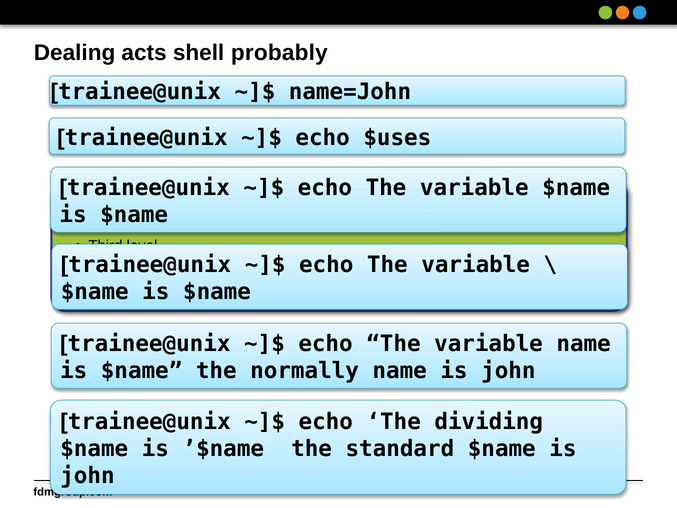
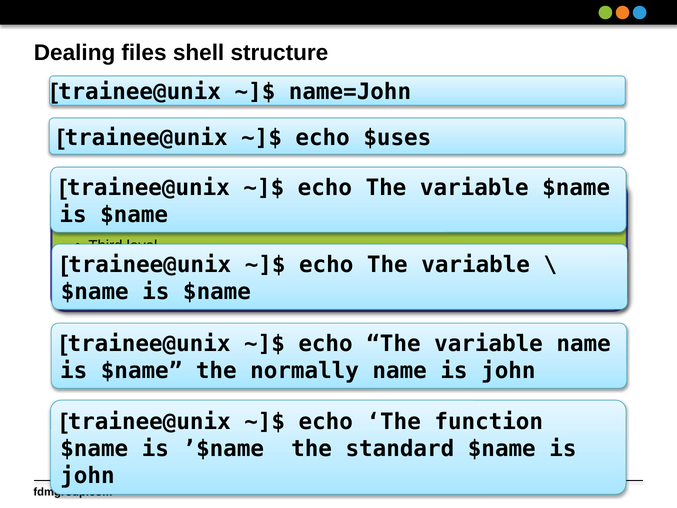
acts: acts -> files
probably: probably -> structure
dividing: dividing -> function
